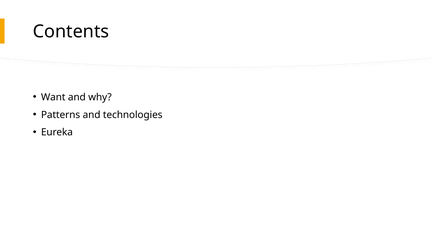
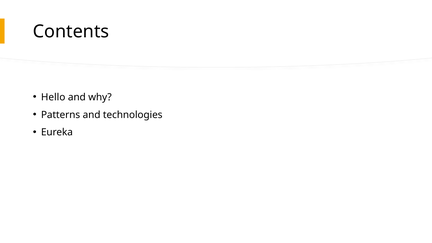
Want: Want -> Hello
